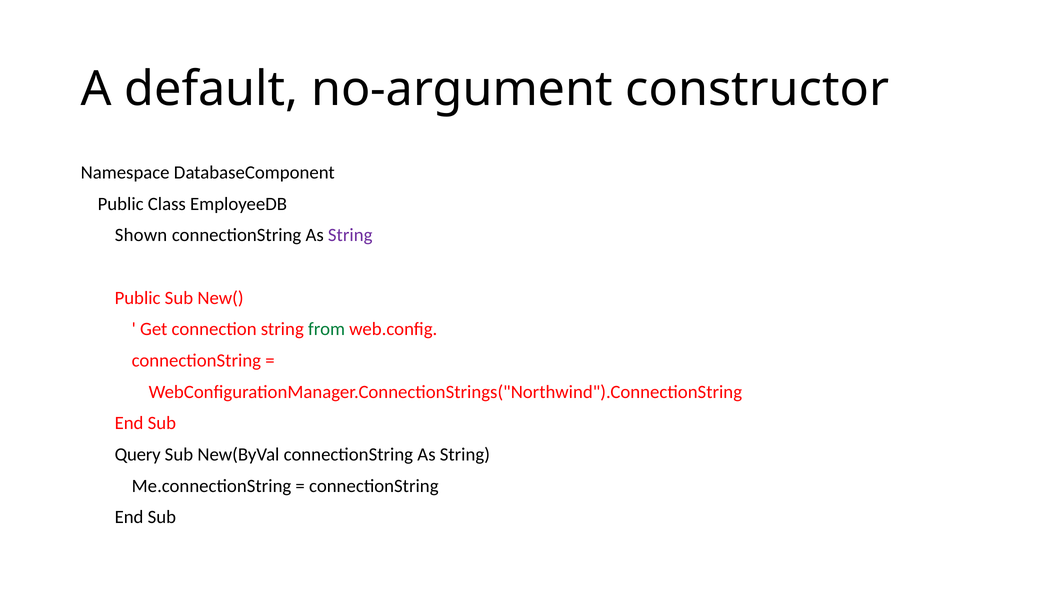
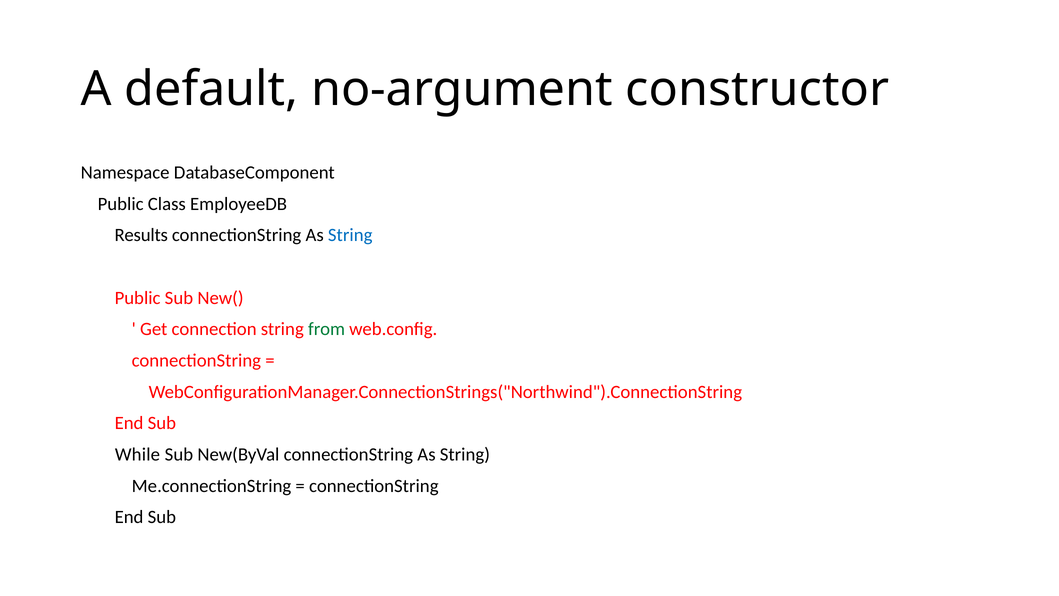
Shown: Shown -> Results
String at (350, 235) colour: purple -> blue
Query: Query -> While
